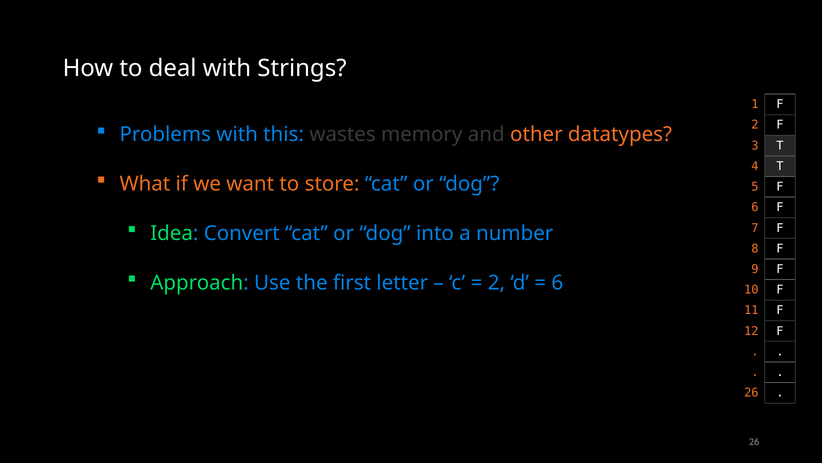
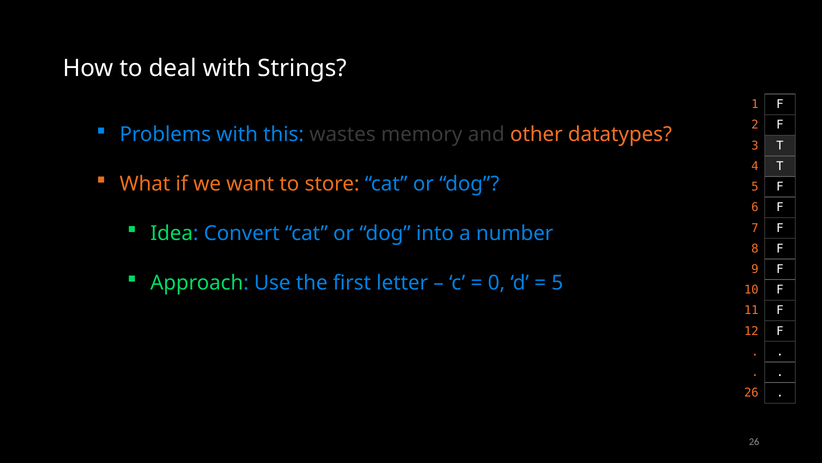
2 at (496, 282): 2 -> 0
6 at (557, 282): 6 -> 5
